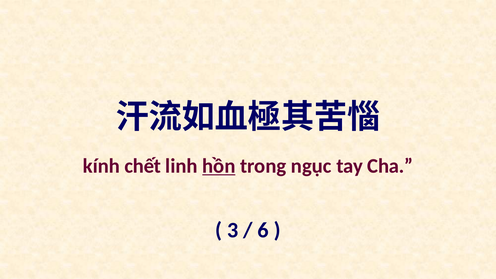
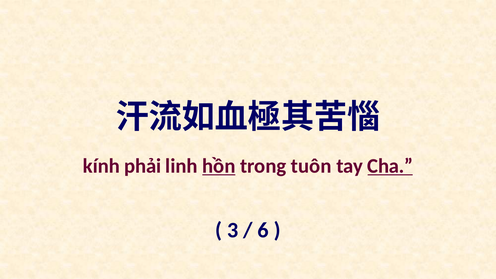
chết: chết -> phải
ngục: ngục -> tuôn
Cha underline: none -> present
